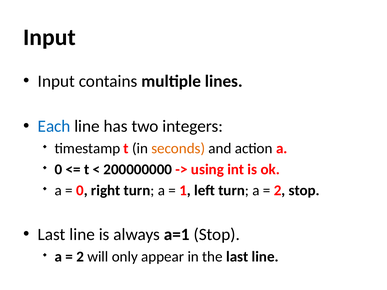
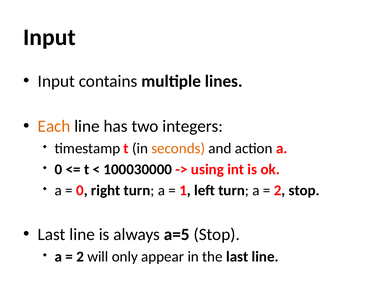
Each colour: blue -> orange
200000000: 200000000 -> 100030000
a=1: a=1 -> a=5
